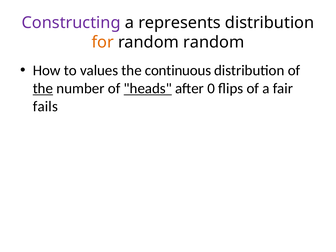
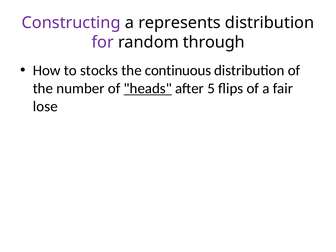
for colour: orange -> purple
random random: random -> through
values: values -> stocks
the at (43, 88) underline: present -> none
0: 0 -> 5
fails: fails -> lose
